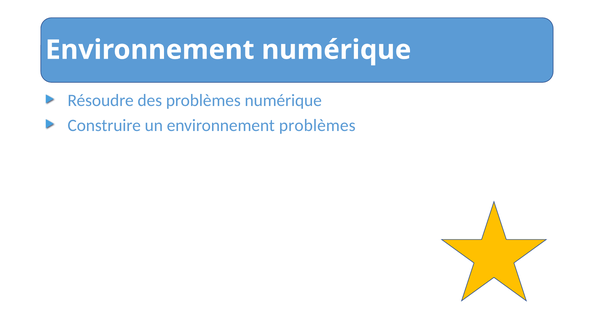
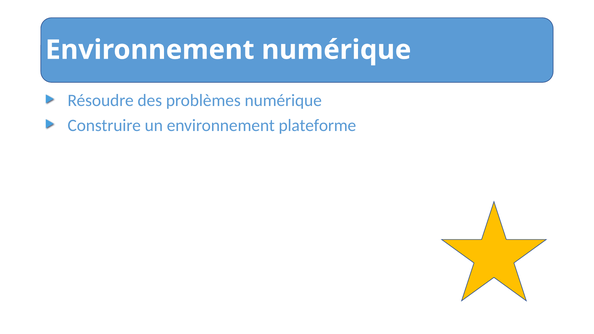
environnement problèmes: problèmes -> plateforme
